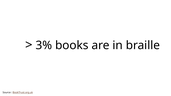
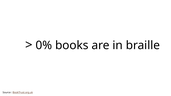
3%: 3% -> 0%
